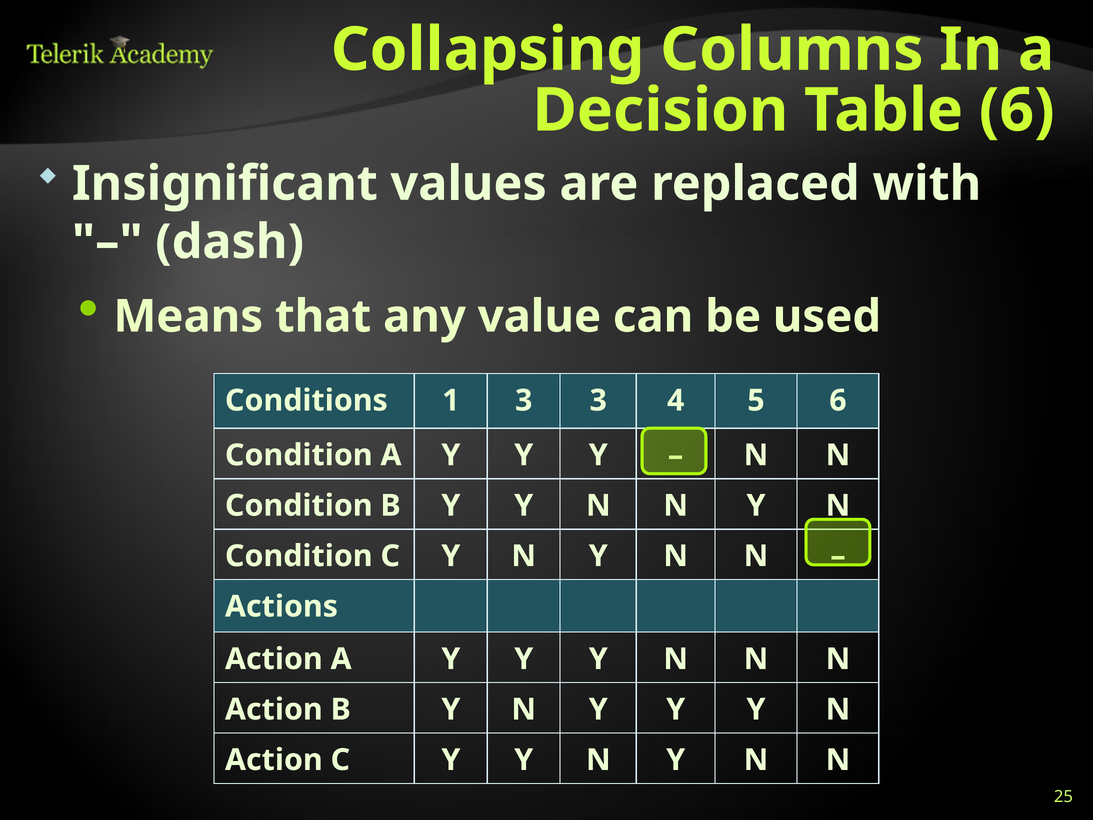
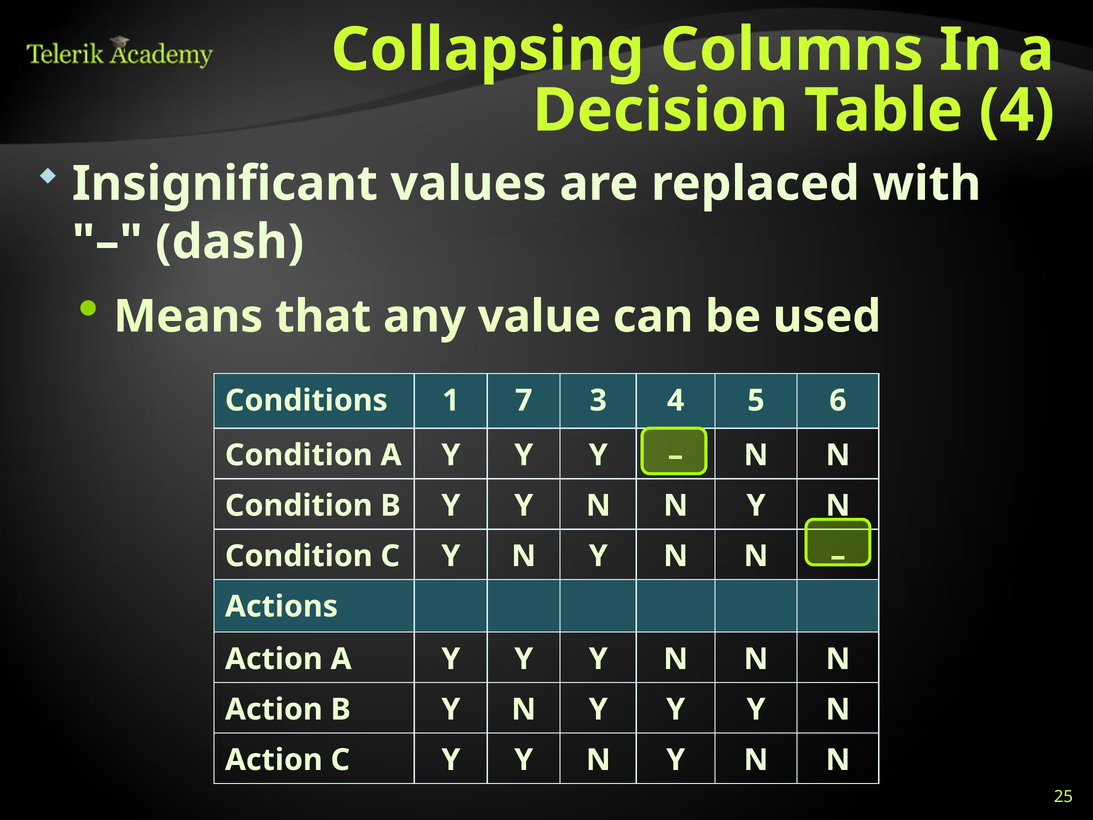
Table 6: 6 -> 4
1 3: 3 -> 7
